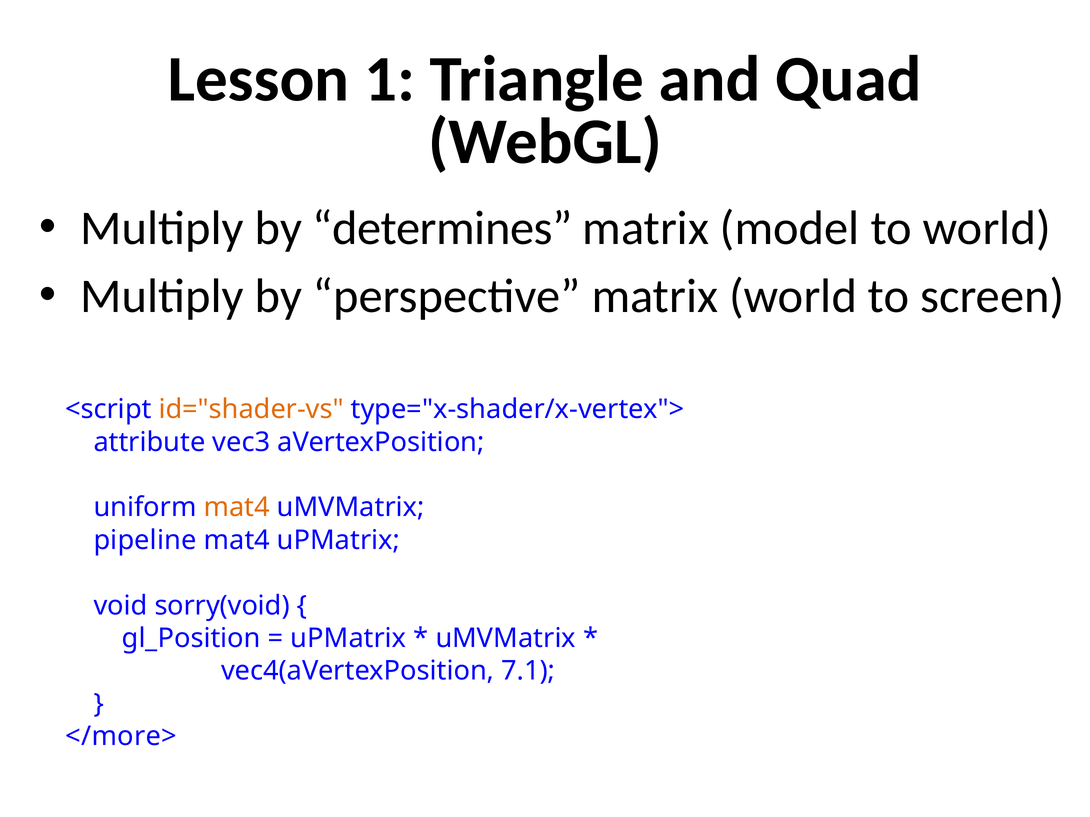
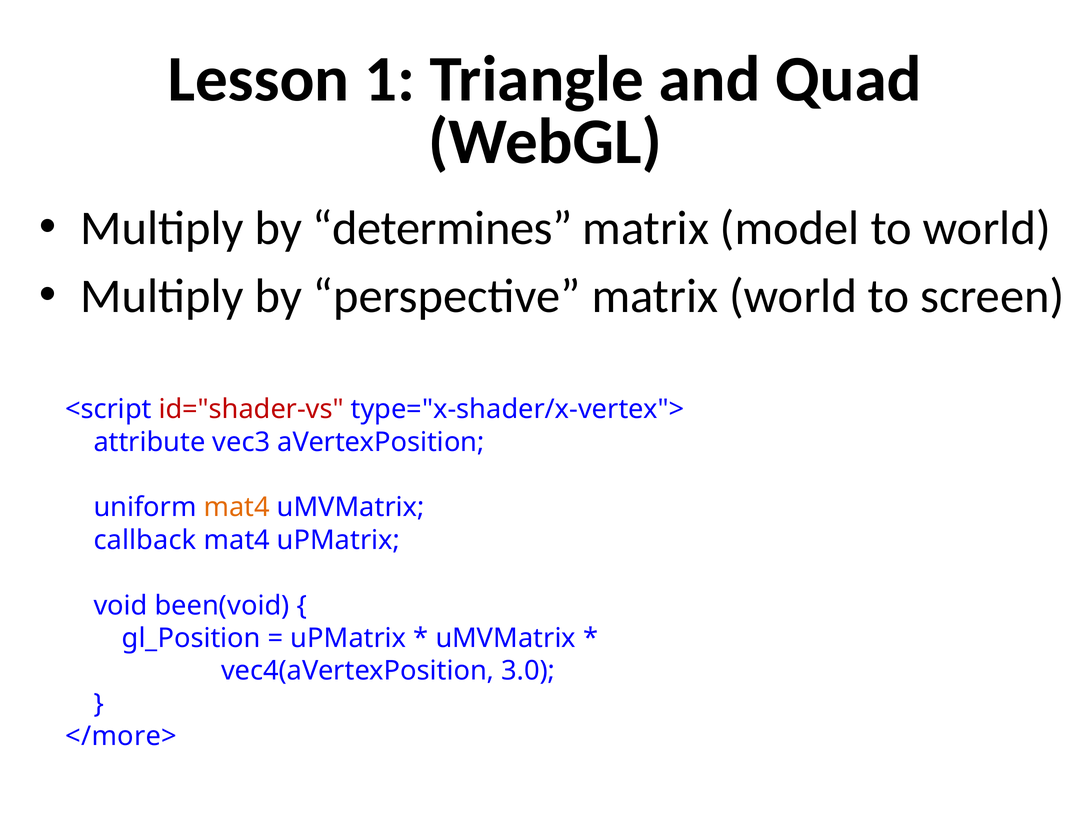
id="shader-vs colour: orange -> red
pipeline: pipeline -> callback
sorry(void: sorry(void -> been(void
7.1: 7.1 -> 3.0
